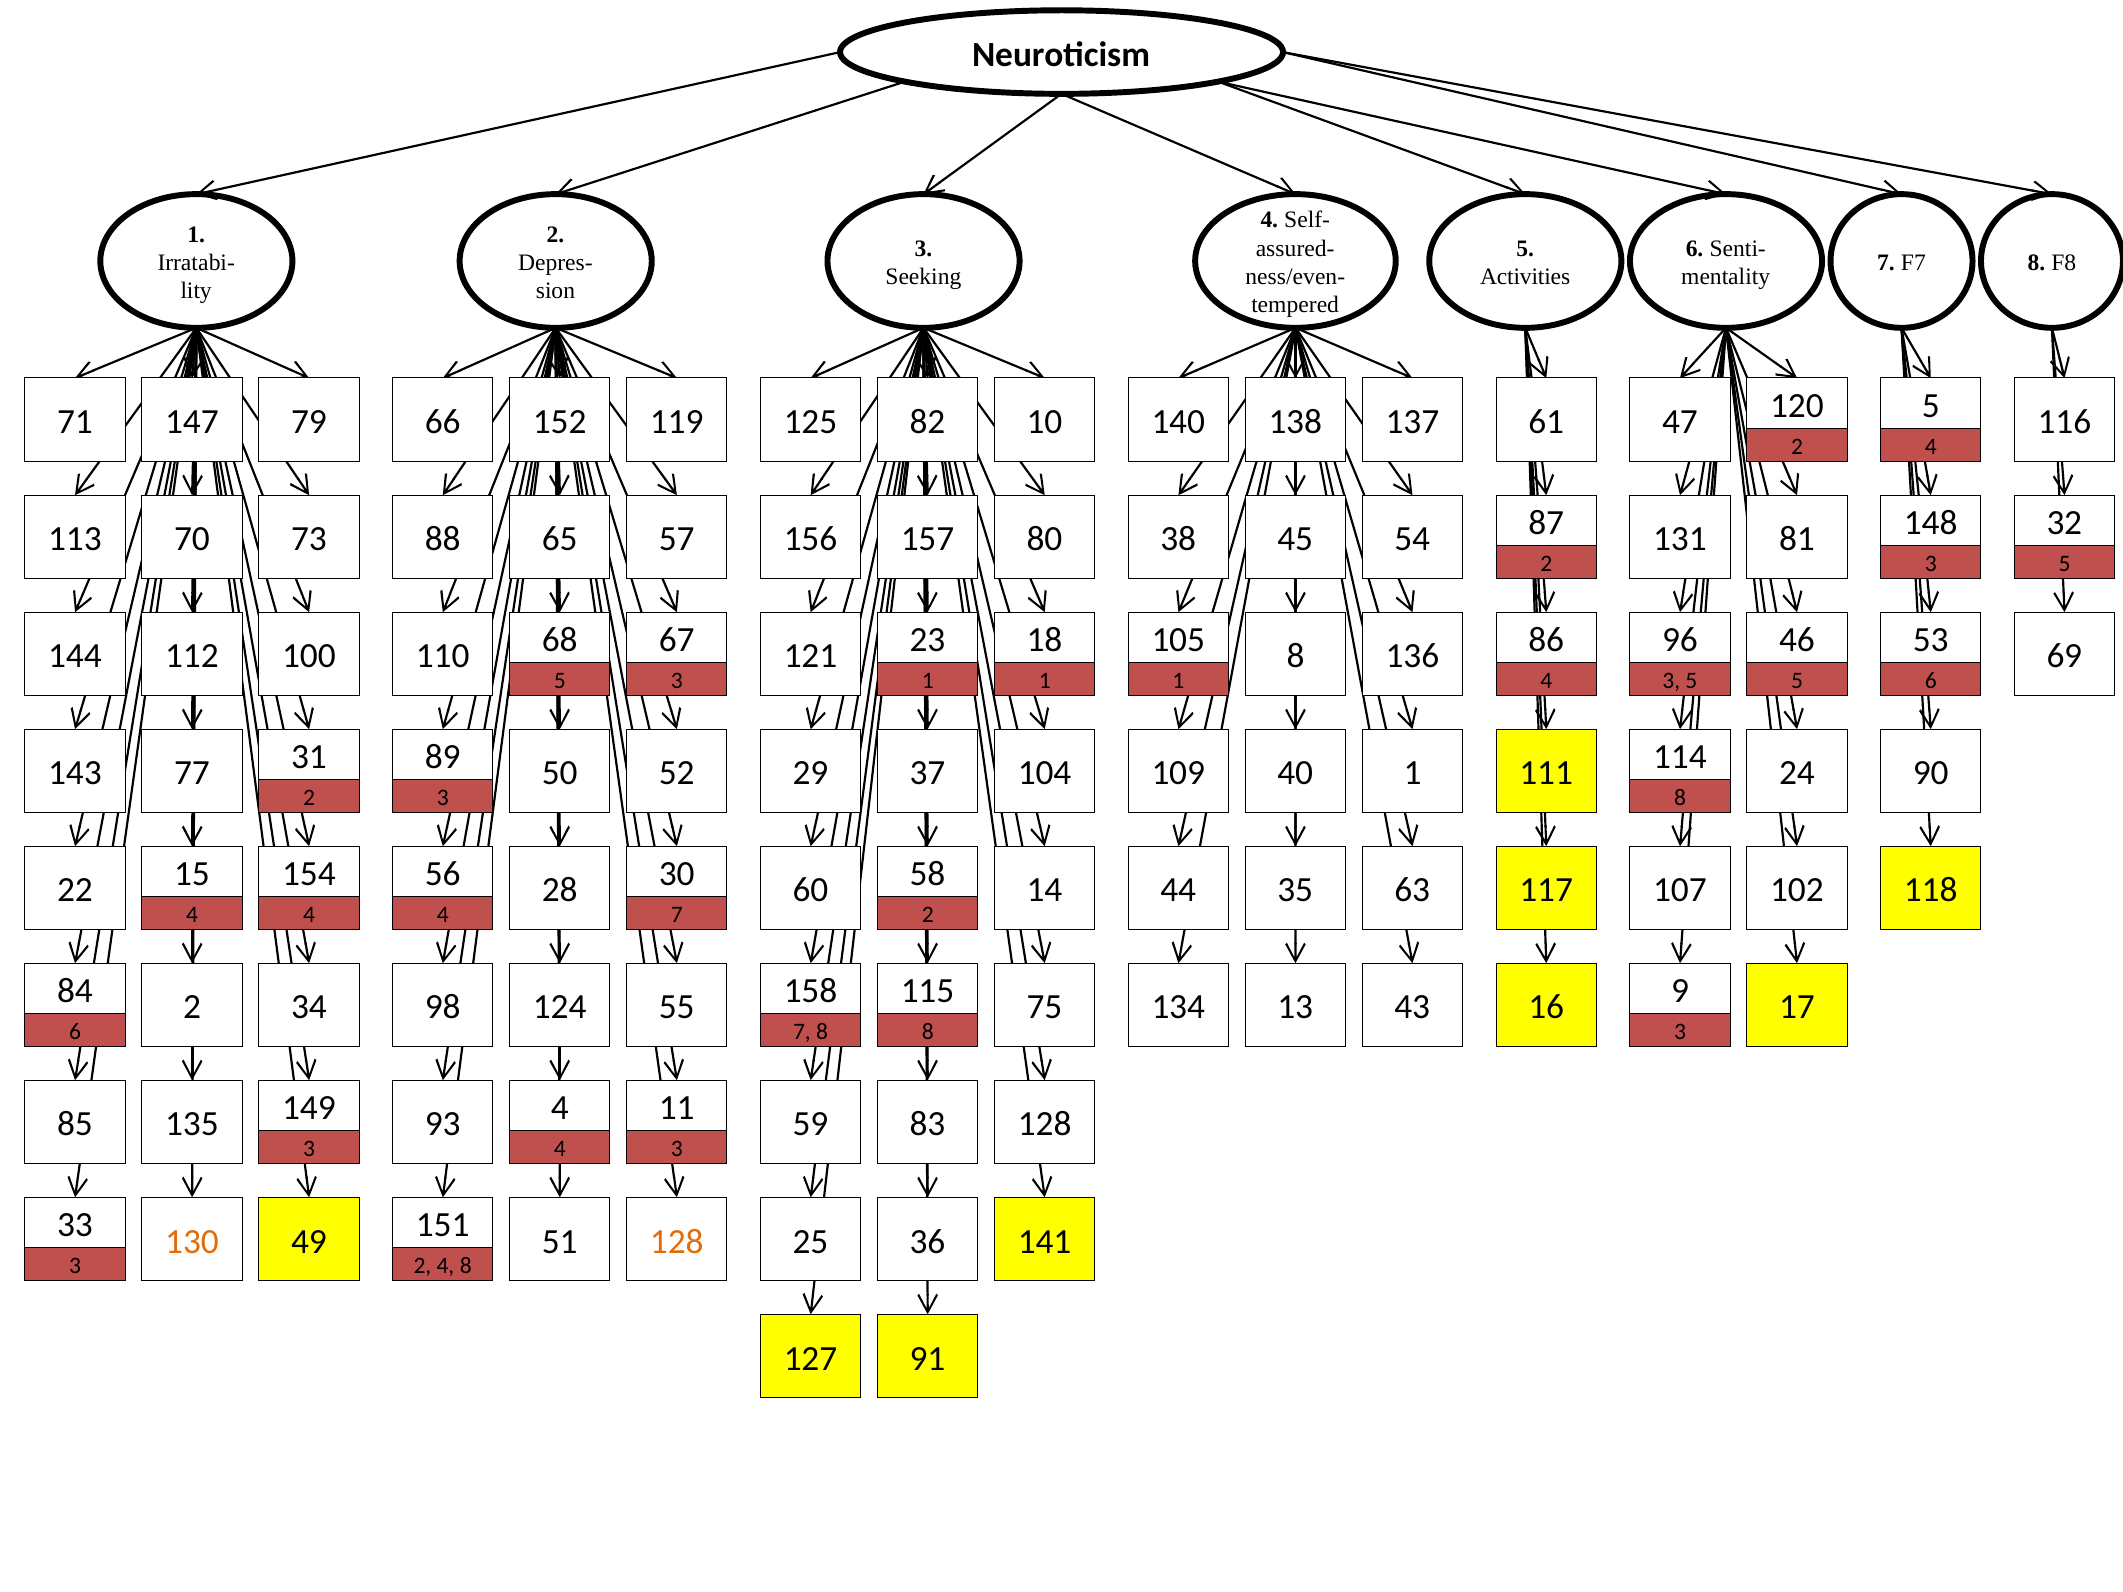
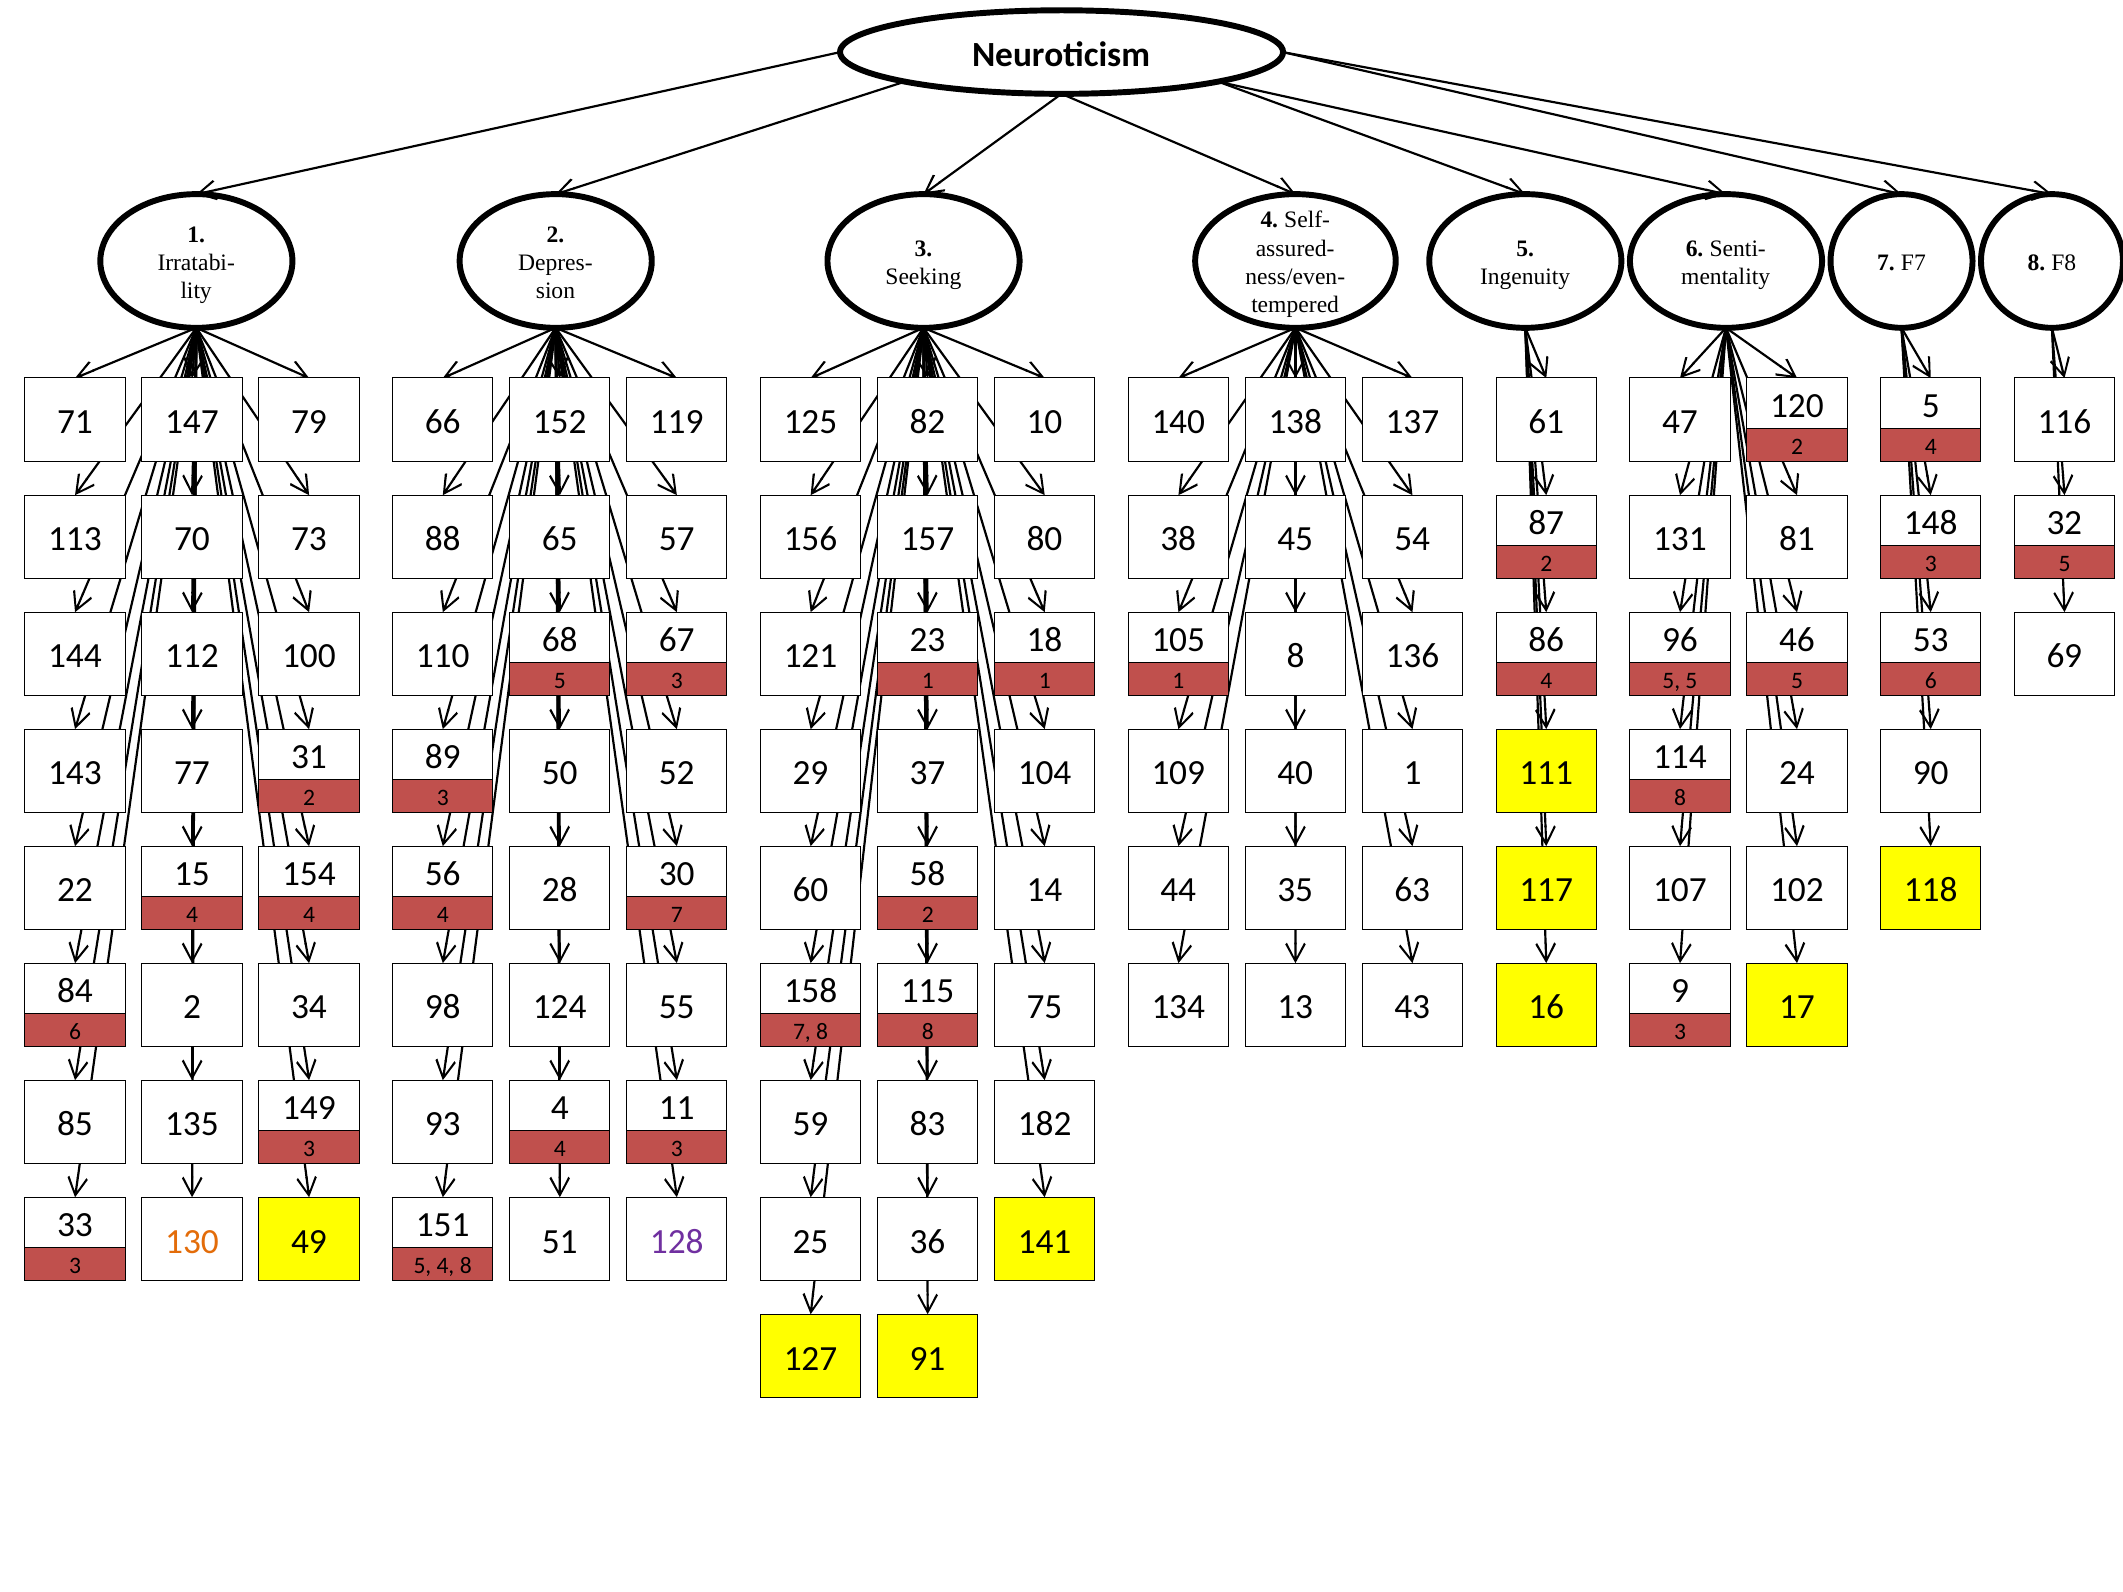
Activities: Activities -> Ingenuity
3 at (1671, 681): 3 -> 5
83 128: 128 -> 182
128 at (677, 1242) colour: orange -> purple
2 at (422, 1266): 2 -> 5
